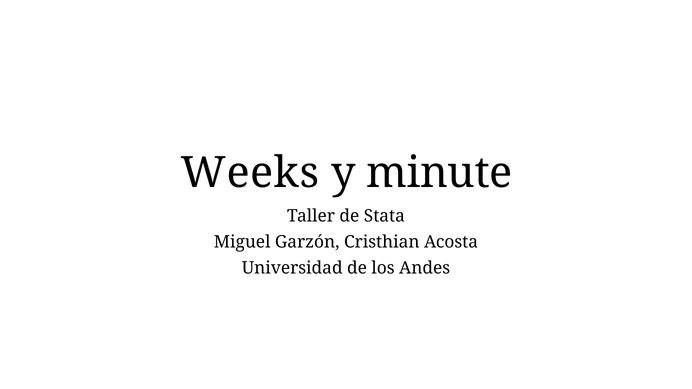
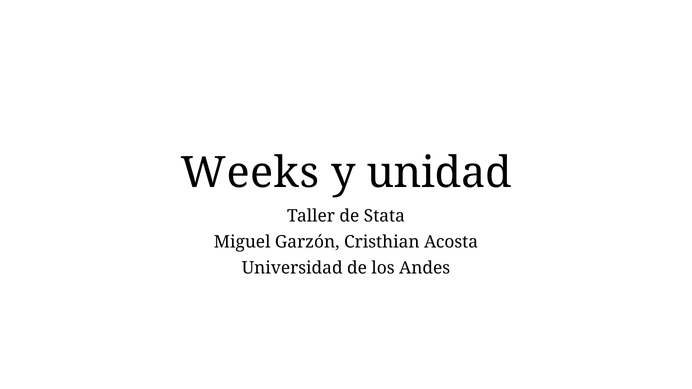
minute: minute -> unidad
